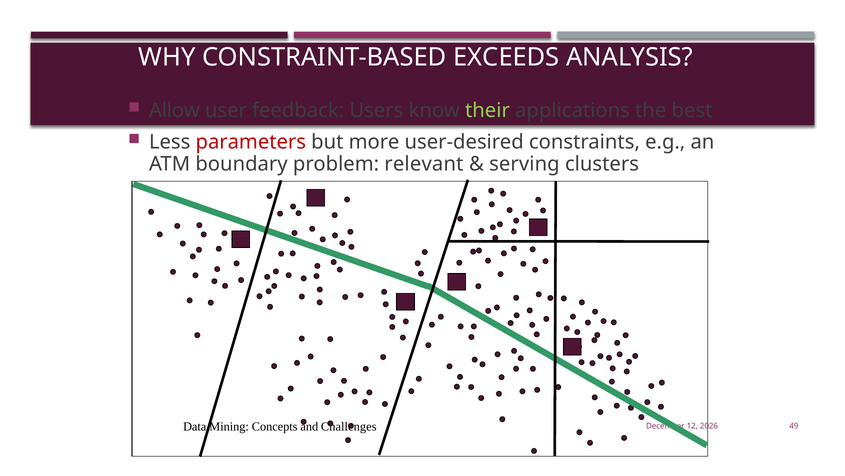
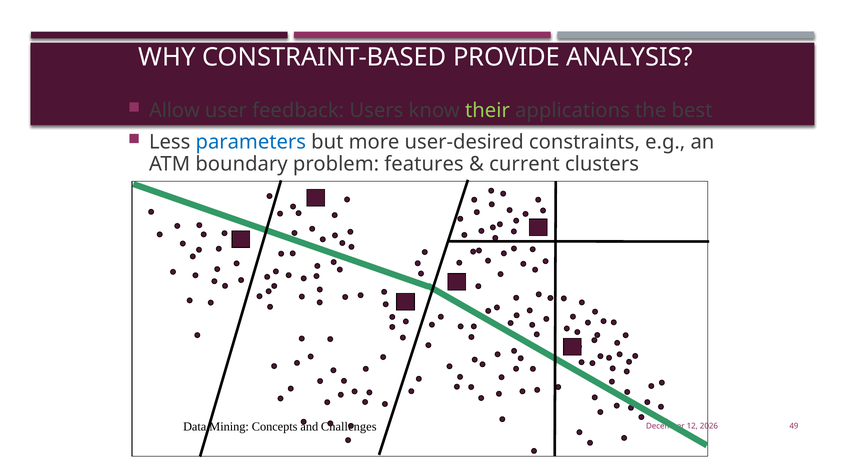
EXCEEDS: EXCEEDS -> PROVIDE
parameters colour: red -> blue
relevant: relevant -> features
serving: serving -> current
